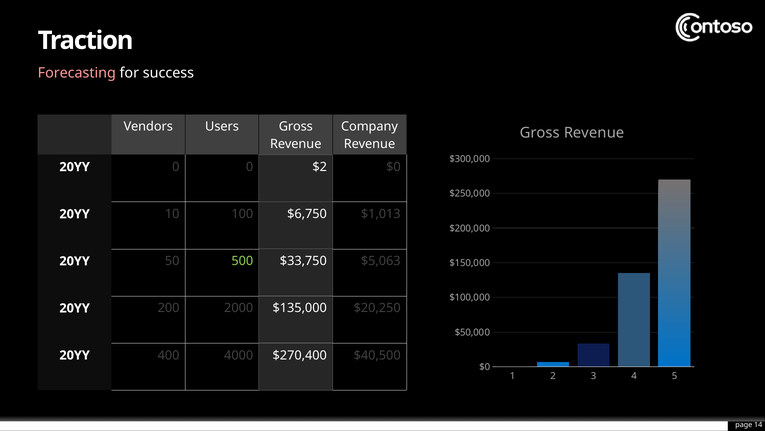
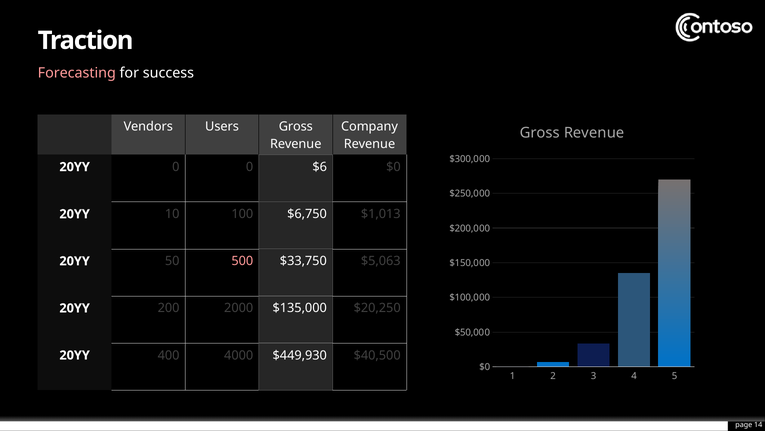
$2: $2 -> $6
500 colour: light green -> pink
$270,400: $270,400 -> $449,930
